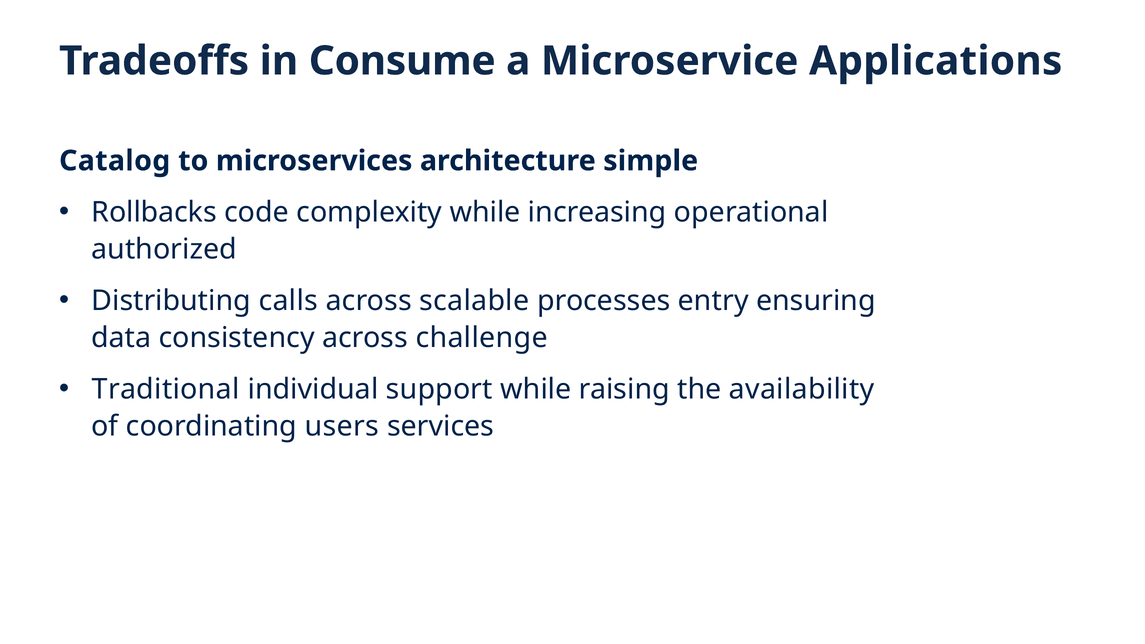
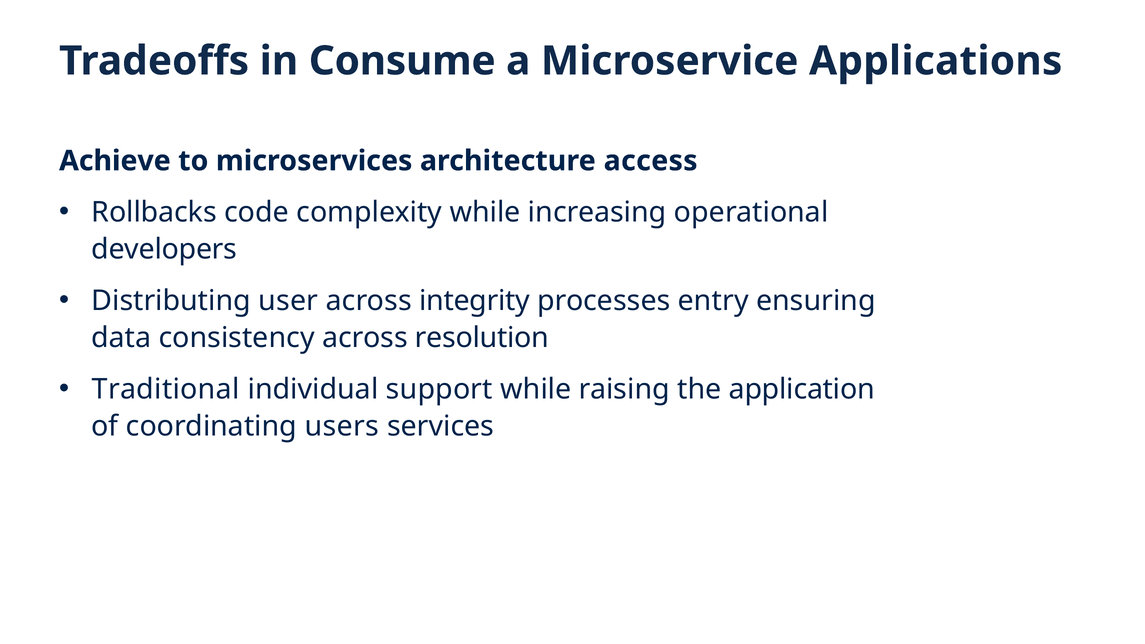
Catalog: Catalog -> Achieve
simple: simple -> access
authorized: authorized -> developers
calls: calls -> user
scalable: scalable -> integrity
challenge: challenge -> resolution
availability: availability -> application
